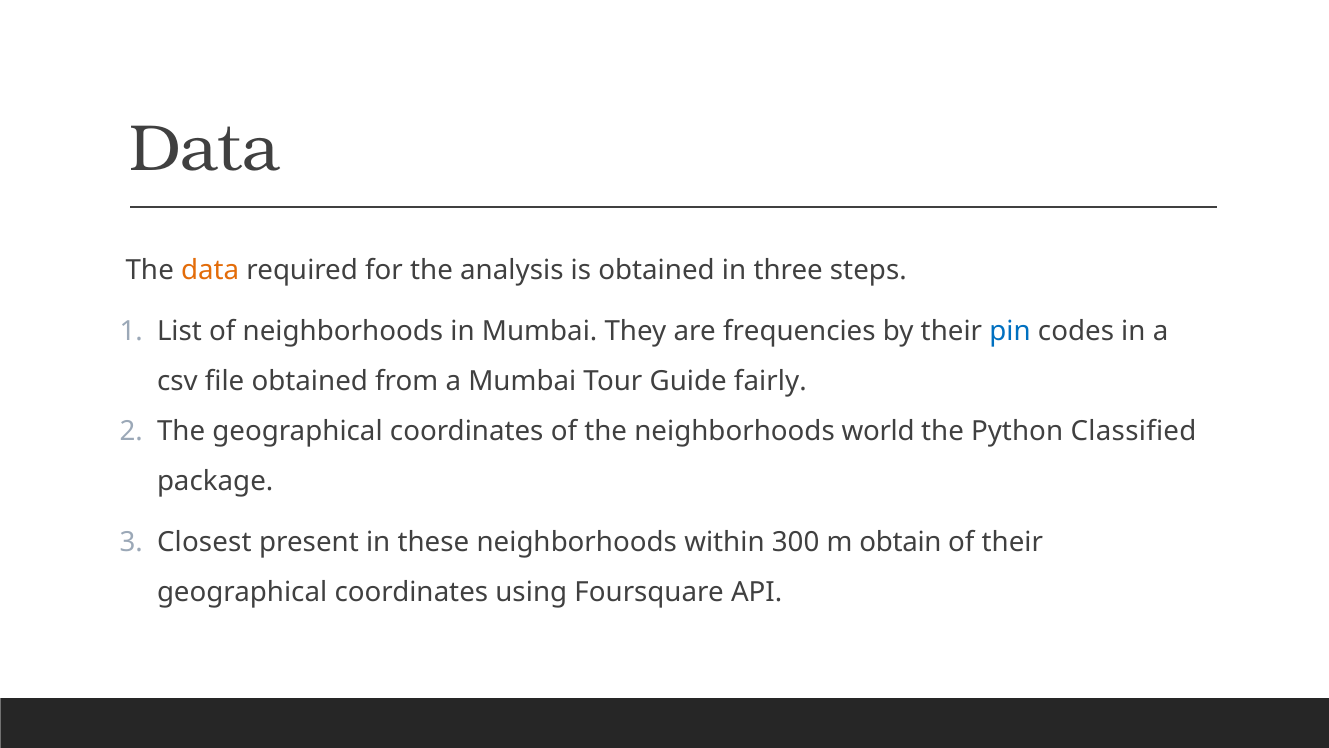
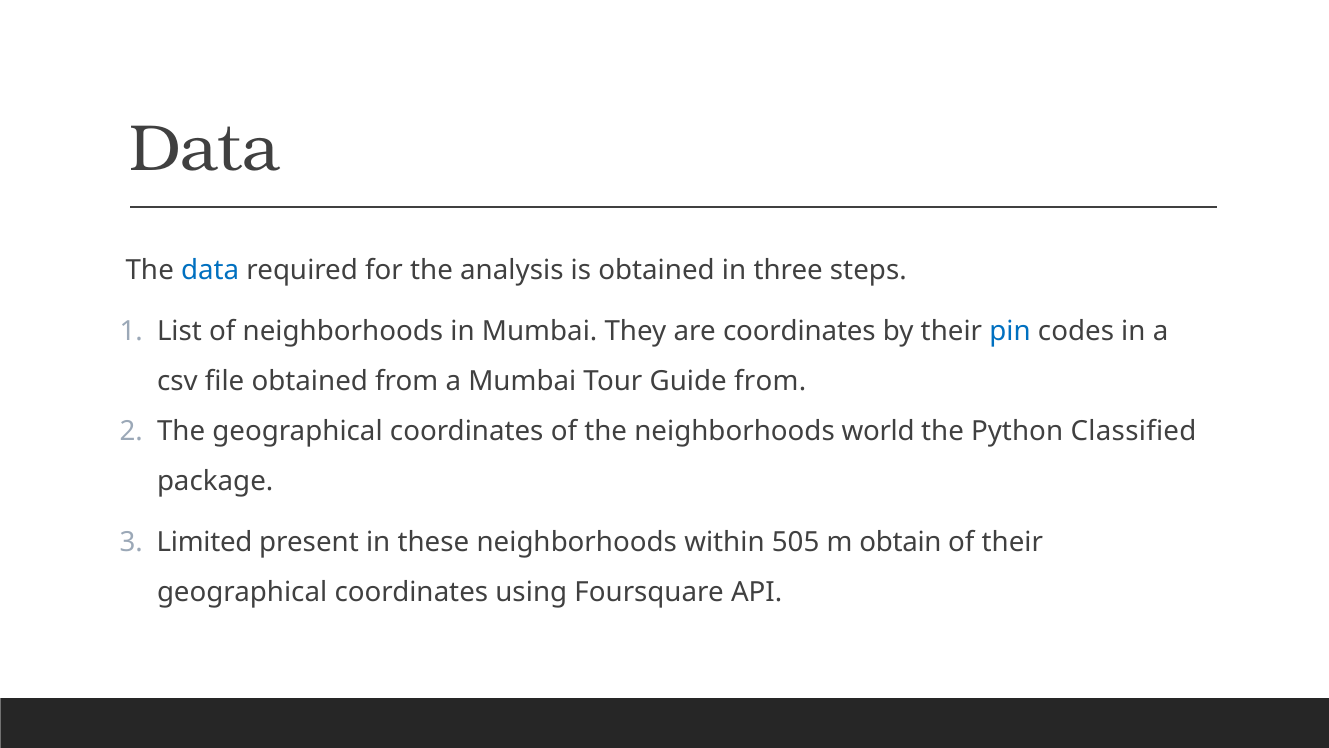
data at (210, 270) colour: orange -> blue
are frequencies: frequencies -> coordinates
Guide fairly: fairly -> from
Closest: Closest -> Limited
300: 300 -> 505
